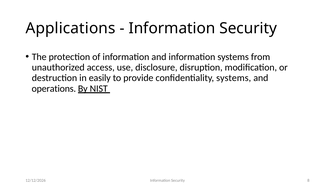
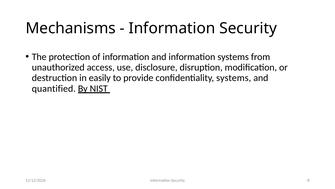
Applications: Applications -> Mechanisms
operations: operations -> quantified
